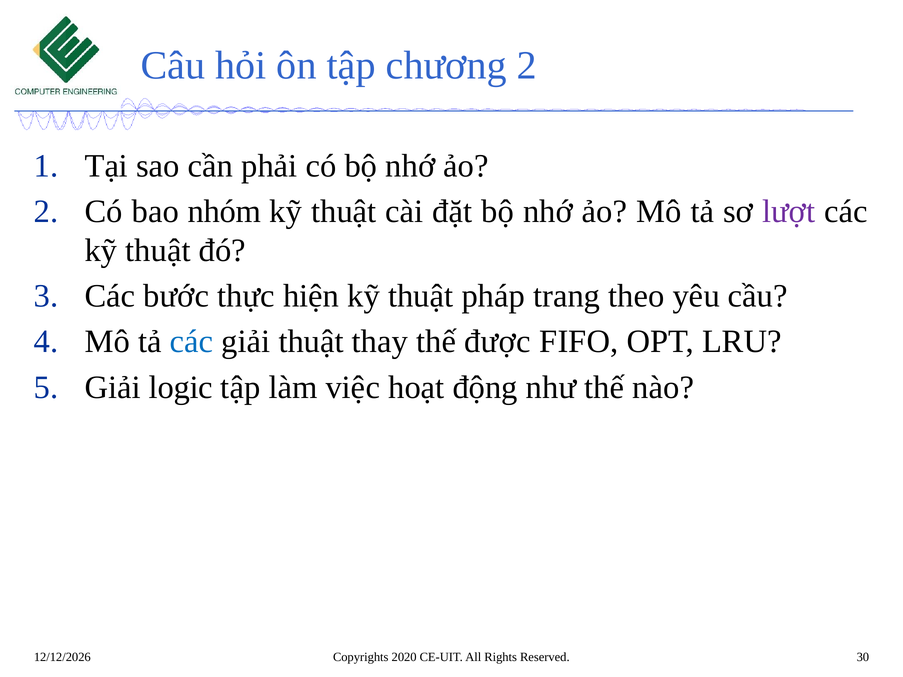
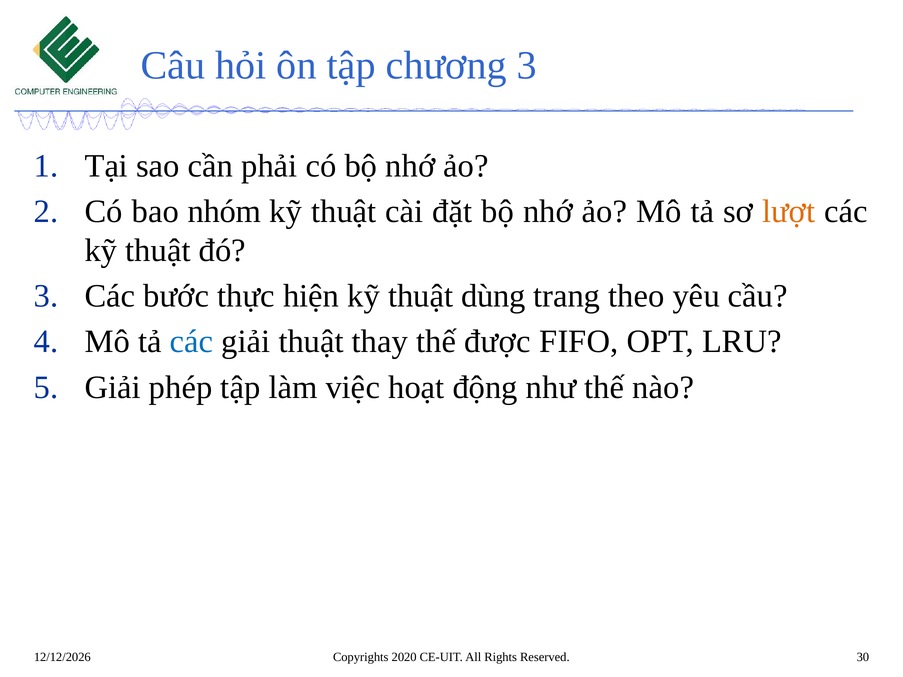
chương 2: 2 -> 3
lượt colour: purple -> orange
pháp: pháp -> dùng
logic: logic -> phép
